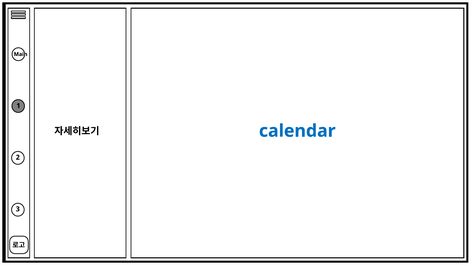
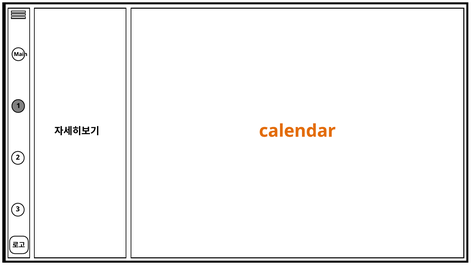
calendar colour: blue -> orange
